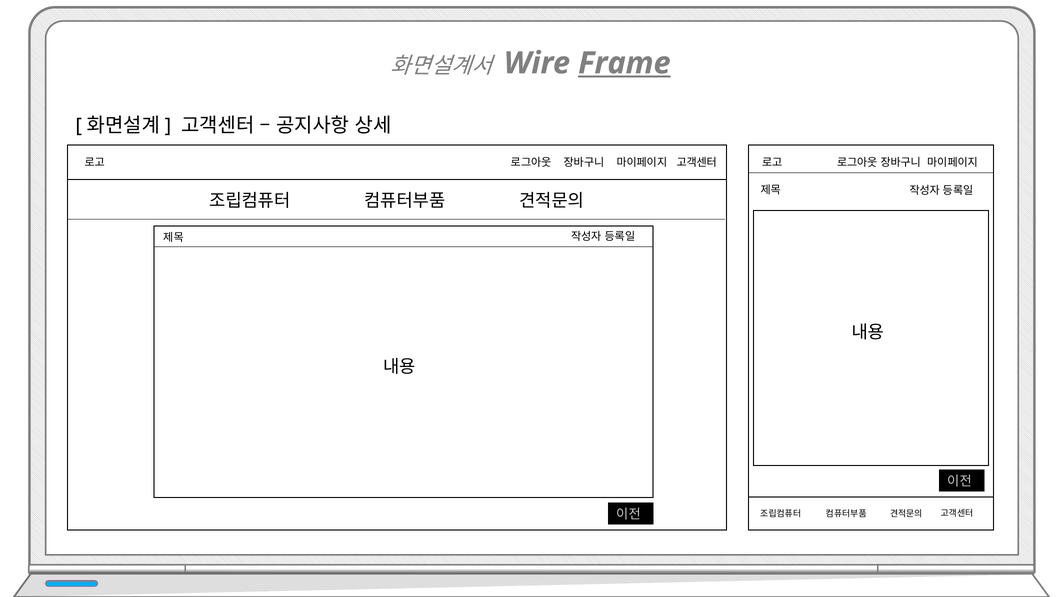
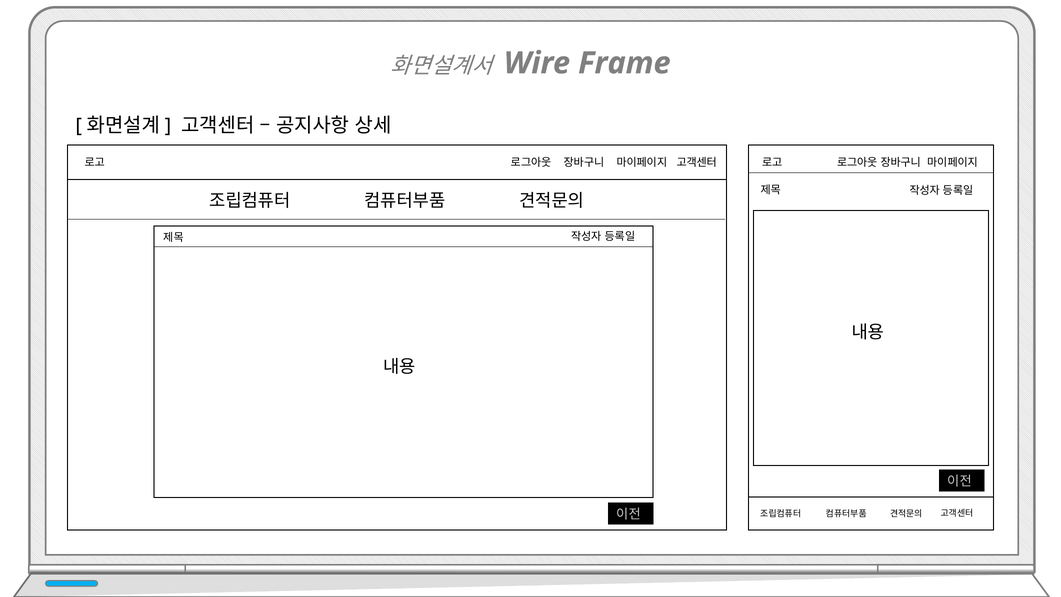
Frame underline: present -> none
